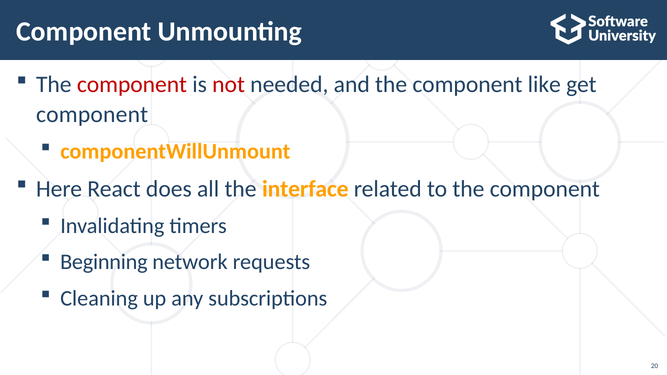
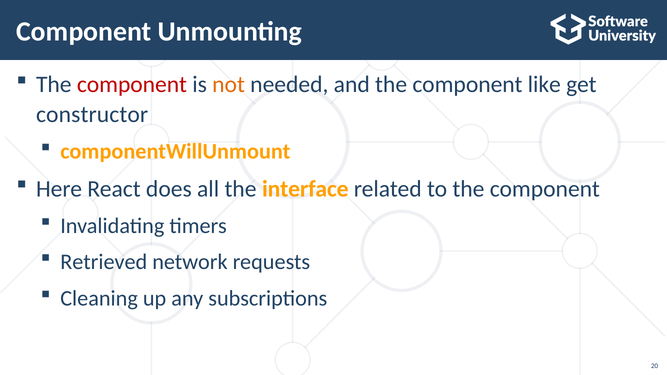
not colour: red -> orange
component at (92, 114): component -> constructor
Beginning: Beginning -> Retrieved
